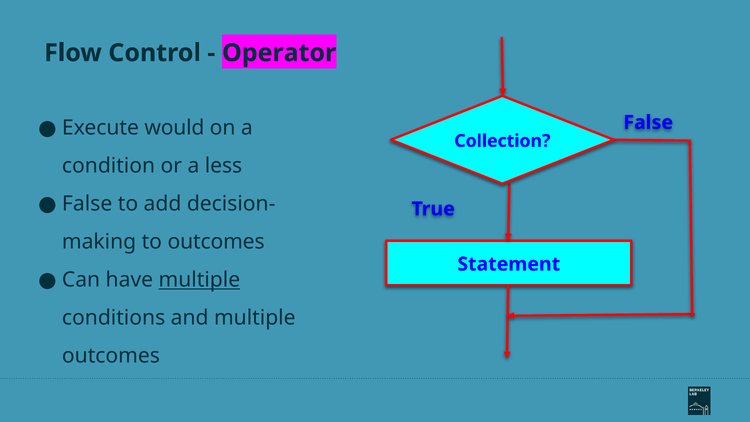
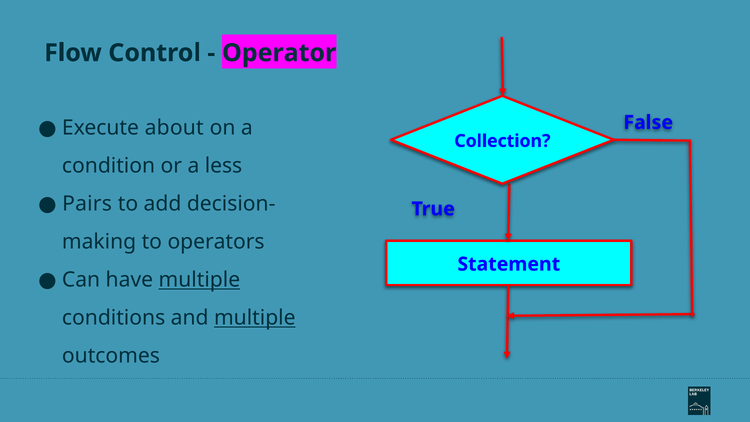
would: would -> about
False at (87, 204): False -> Pairs
to outcomes: outcomes -> operators
multiple at (255, 318) underline: none -> present
